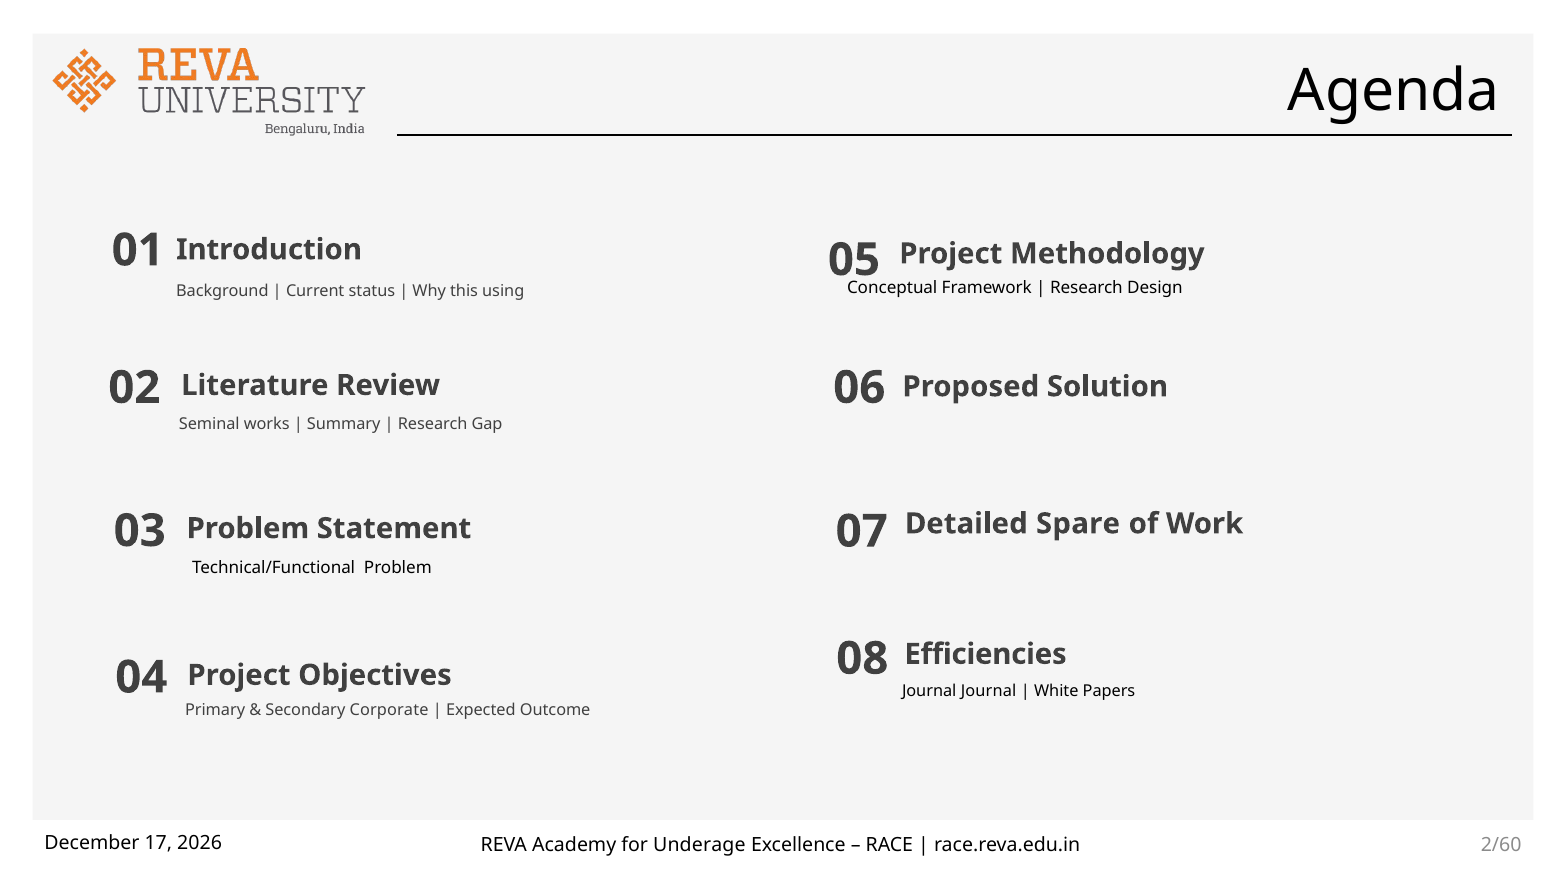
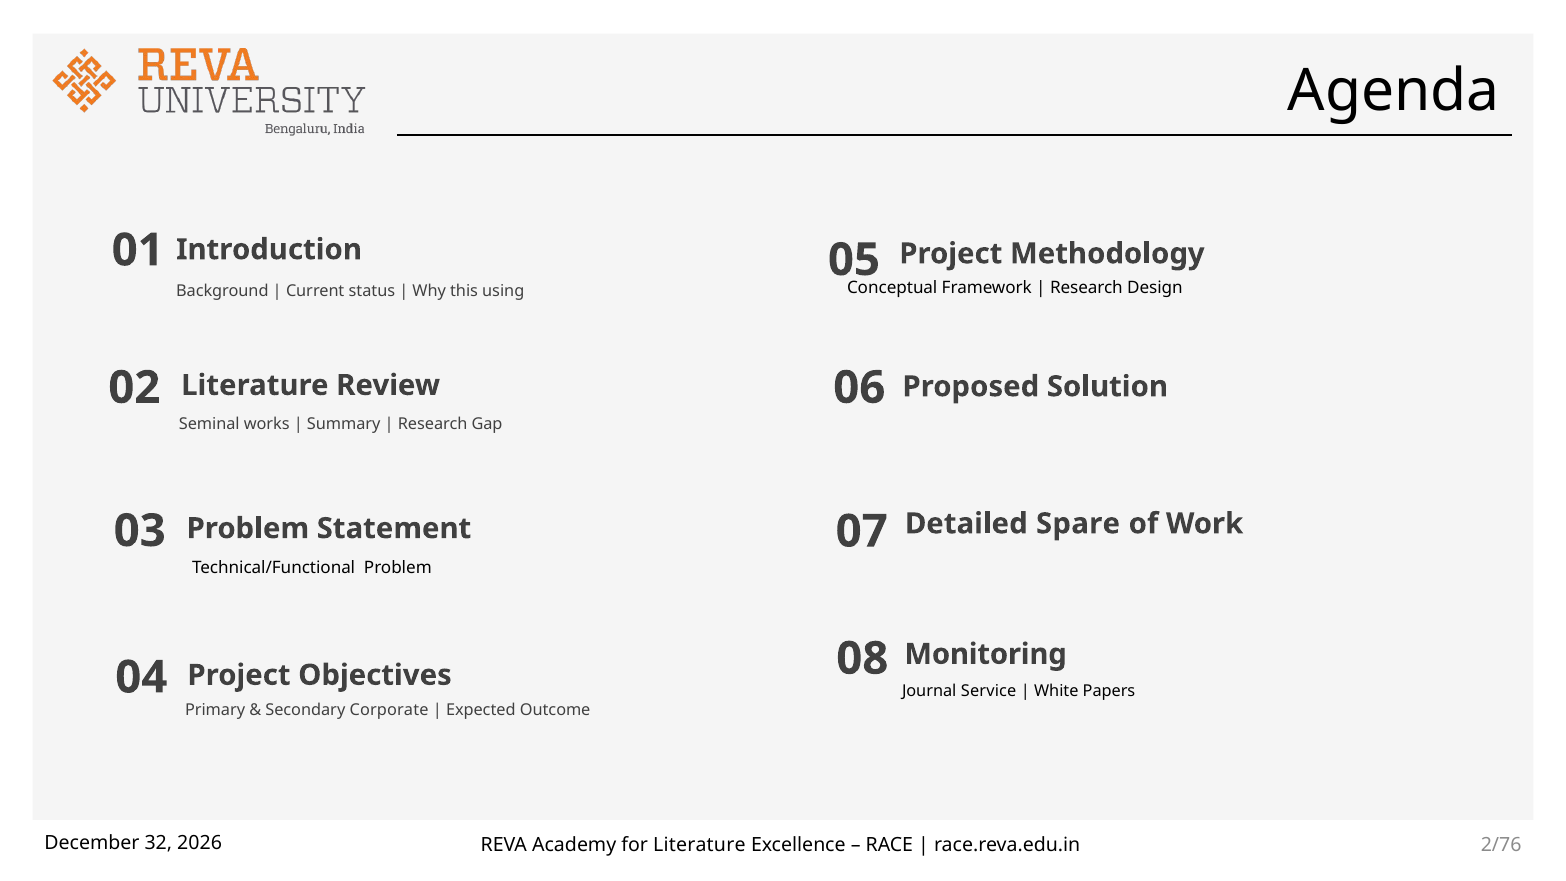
Efficiencies: Efficiencies -> Monitoring
Journal Journal: Journal -> Service
17: 17 -> 32
for Underage: Underage -> Literature
2/60: 2/60 -> 2/76
